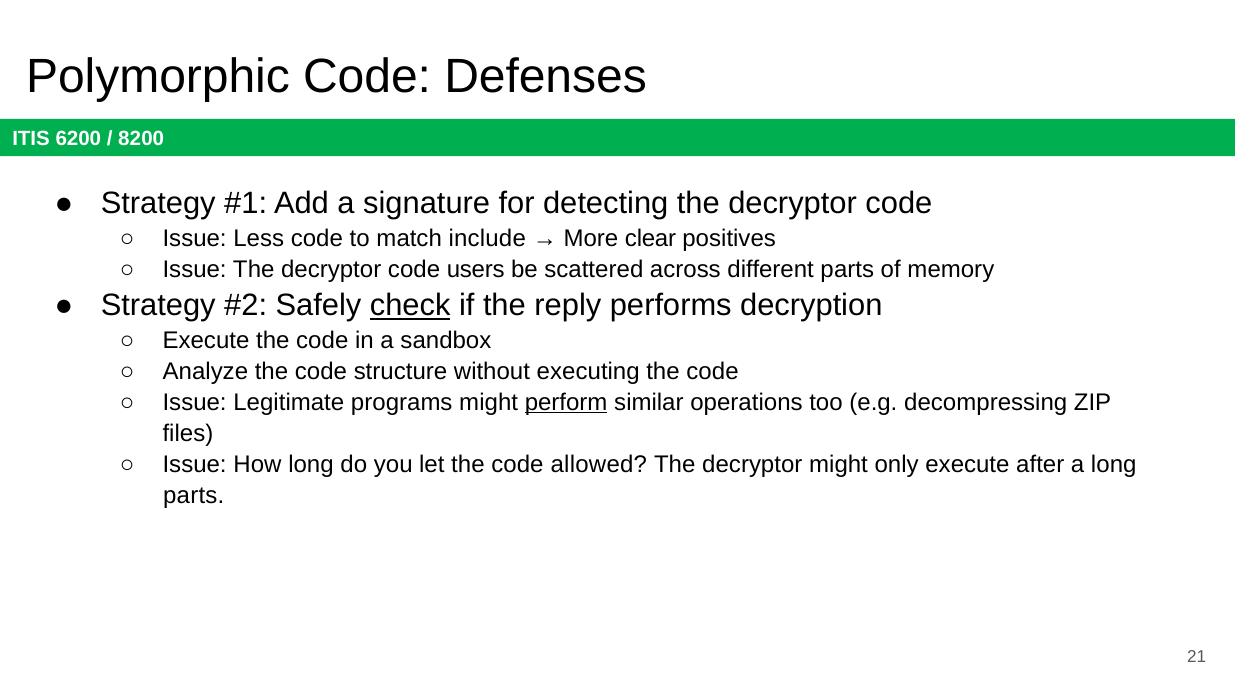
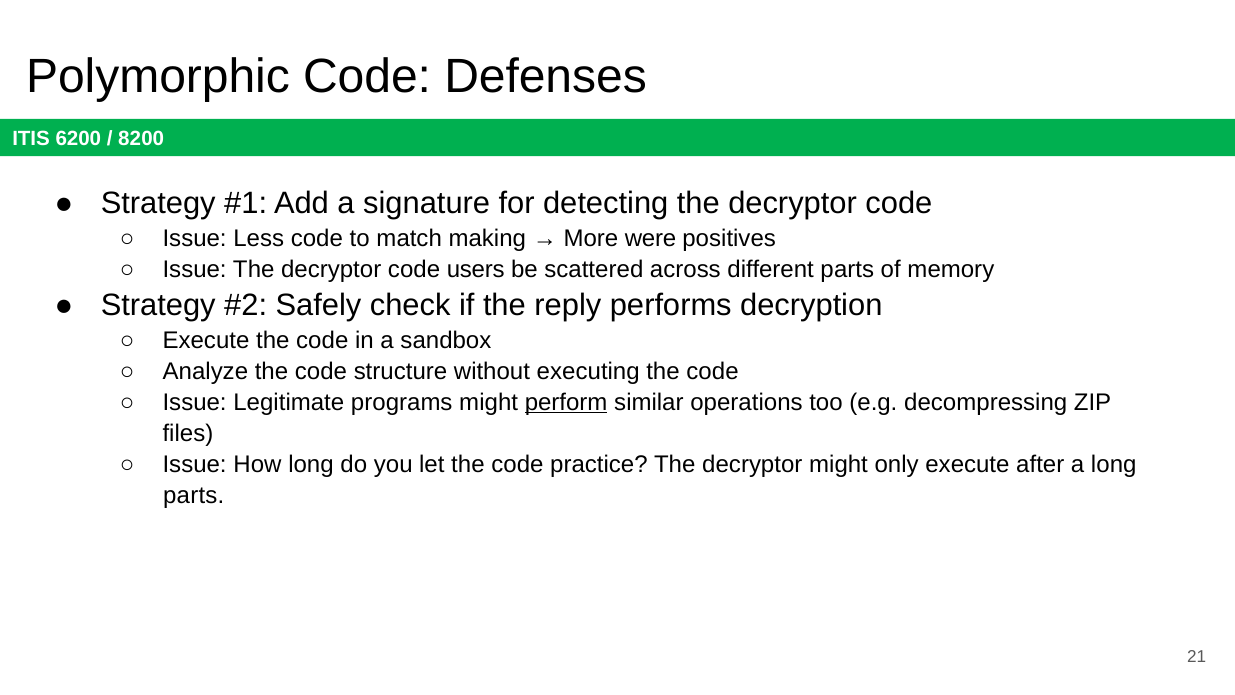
include: include -> making
clear: clear -> were
check underline: present -> none
allowed: allowed -> practice
